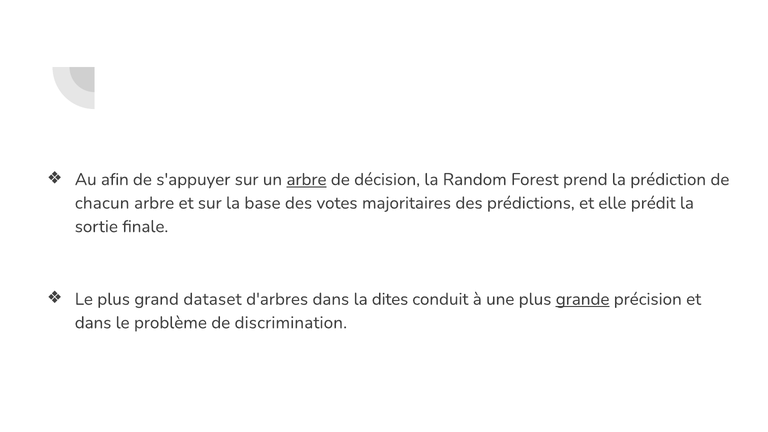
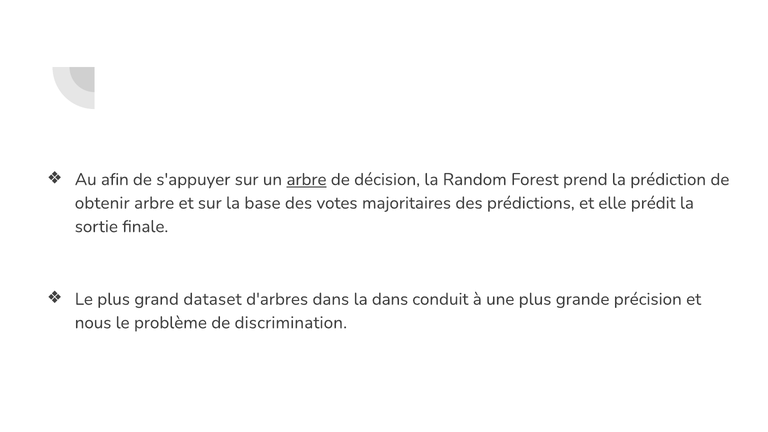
chacun: chacun -> obtenir
la dites: dites -> dans
grande underline: present -> none
dans at (93, 323): dans -> nous
